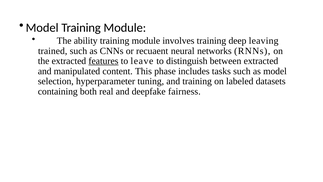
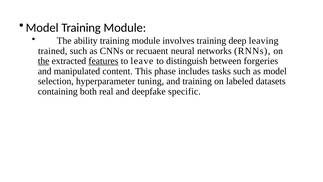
the at (44, 61) underline: none -> present
between extracted: extracted -> forgeries
fairness: fairness -> specific
